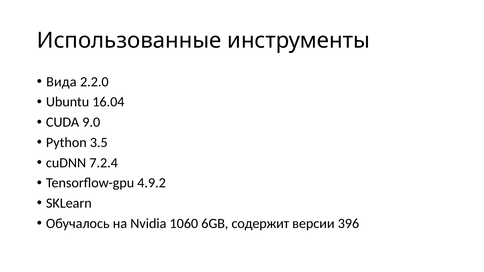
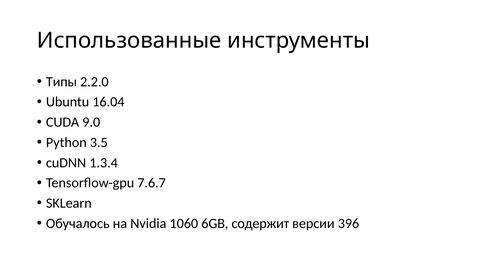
Вида: Вида -> Типы
7.2.4: 7.2.4 -> 1.3.4
4.9.2: 4.9.2 -> 7.6.7
